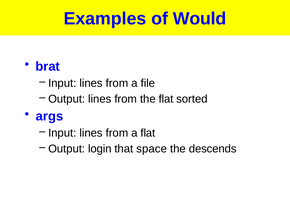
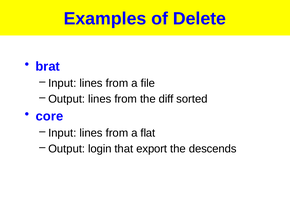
Would: Would -> Delete
the flat: flat -> diff
args: args -> core
space: space -> export
